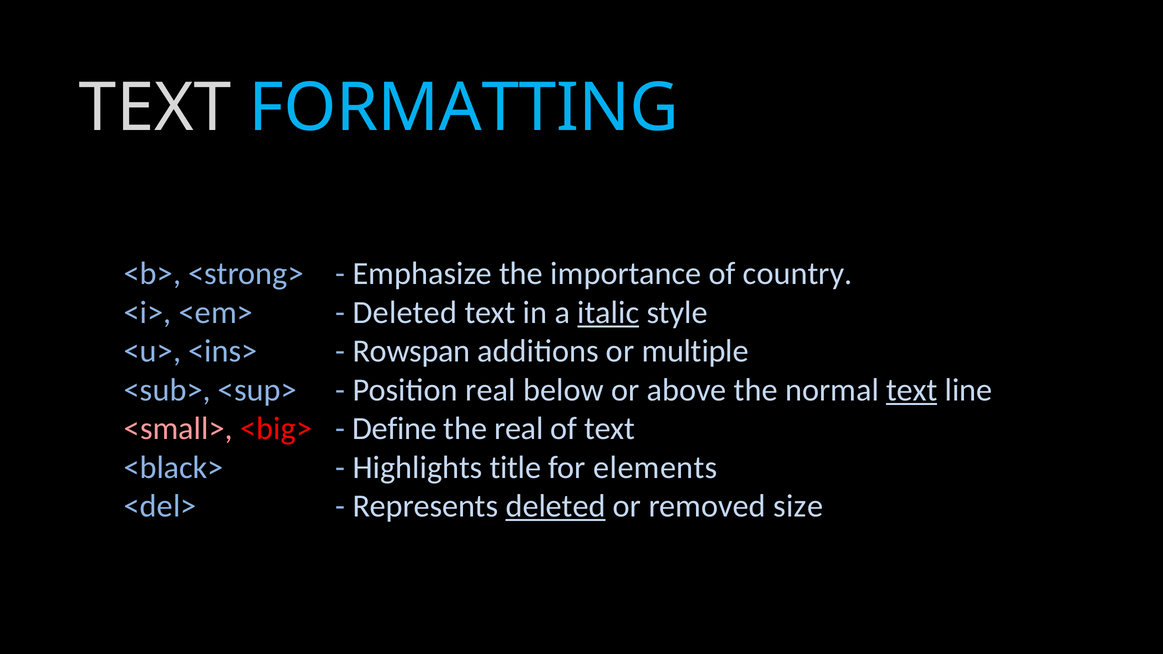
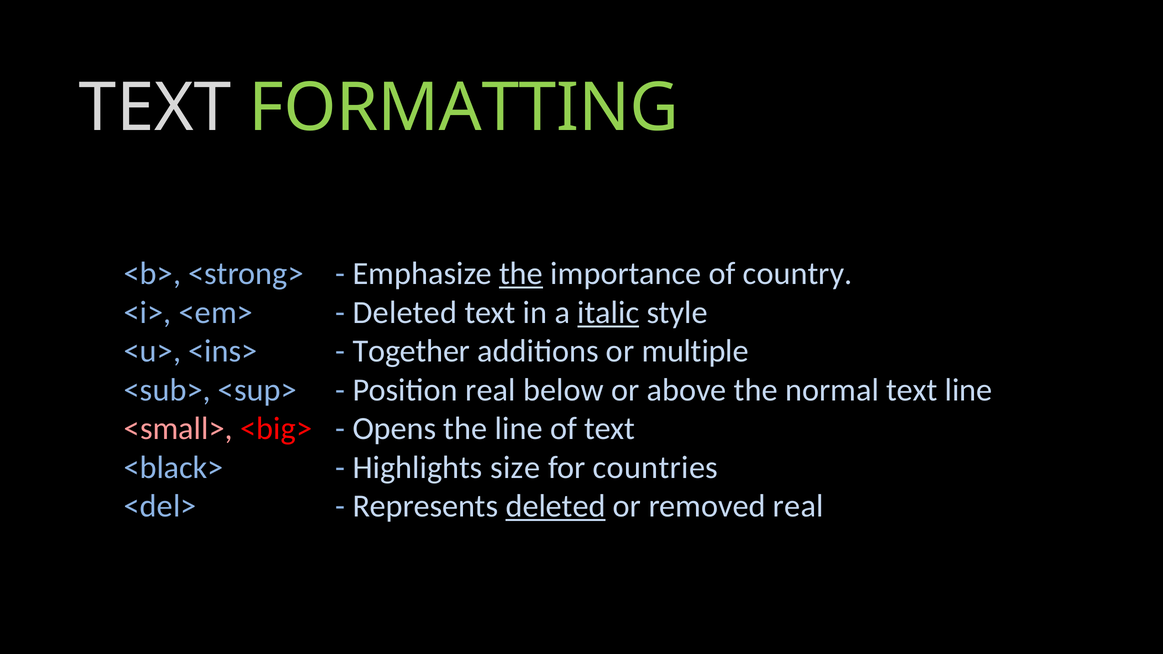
FORMATTING colour: light blue -> light green
the at (521, 274) underline: none -> present
Rowspan: Rowspan -> Together
text at (912, 390) underline: present -> none
Define: Define -> Opens
the real: real -> line
title: title -> size
elements: elements -> countries
removed size: size -> real
